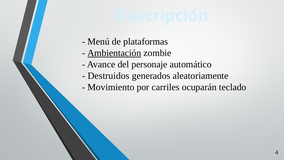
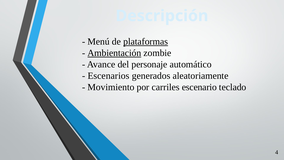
plataformas underline: none -> present
Destruidos: Destruidos -> Escenarios
ocuparán: ocuparán -> escenario
